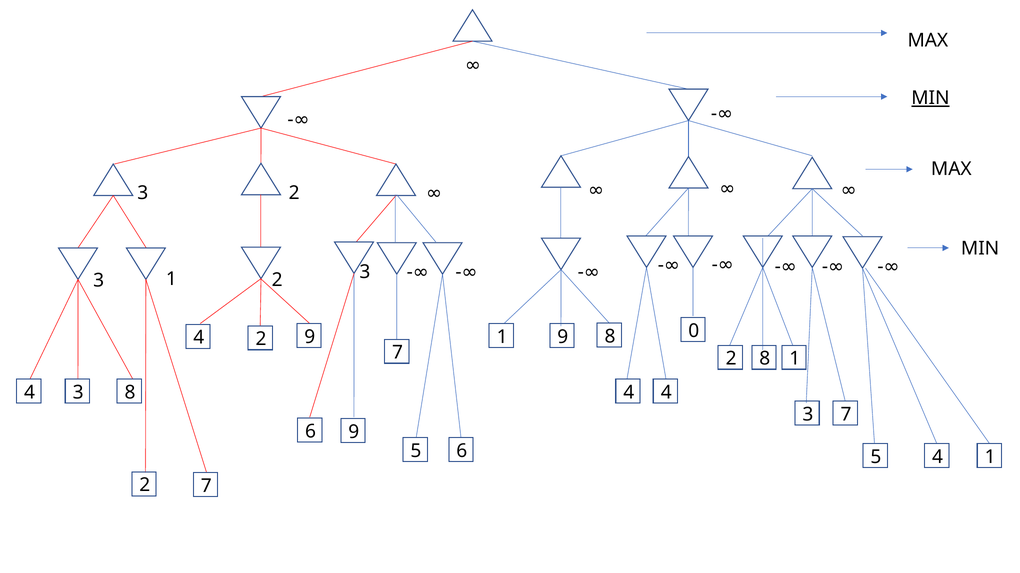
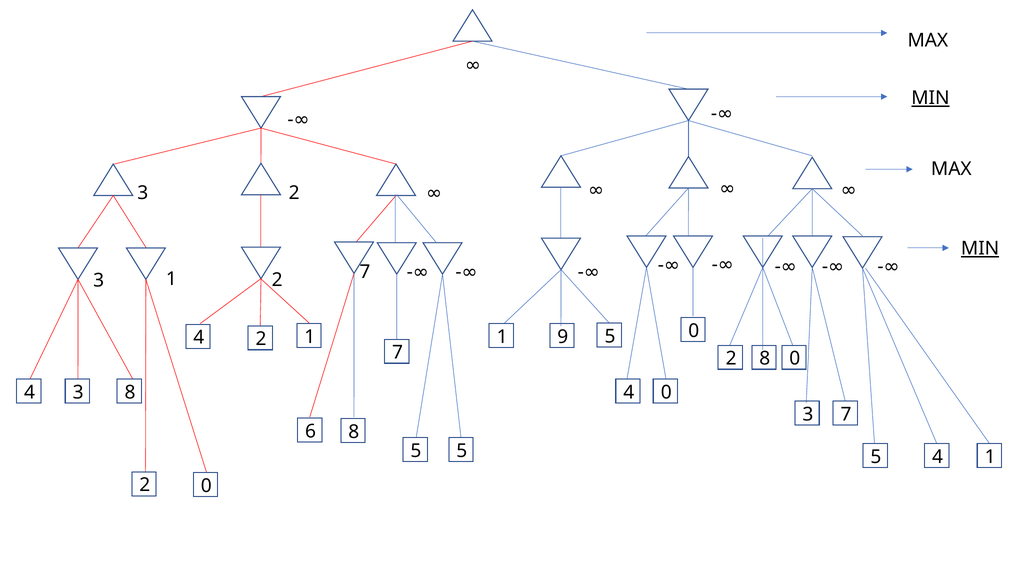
MIN at (980, 249) underline: none -> present
2 3: 3 -> 7
9 8: 8 -> 5
2 9: 9 -> 1
8 1: 1 -> 0
4 4: 4 -> 0
6 9: 9 -> 8
5 6: 6 -> 5
2 7: 7 -> 0
